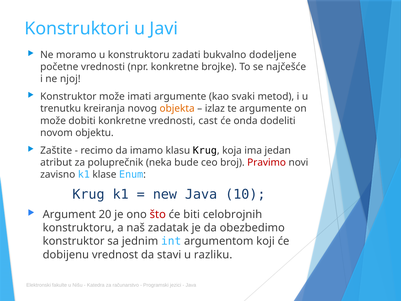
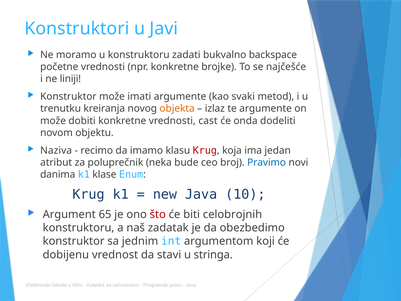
dodeljene: dodeljene -> backspace
njoj: njoj -> liniji
Zaštite: Zaštite -> Naziva
Krug at (205, 150) colour: black -> red
Pravimo colour: red -> blue
zavisno: zavisno -> danima
20: 20 -> 65
razliku: razliku -> stringa
